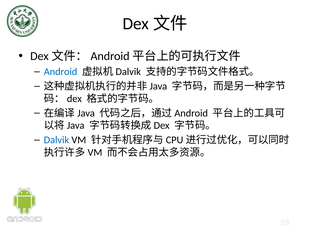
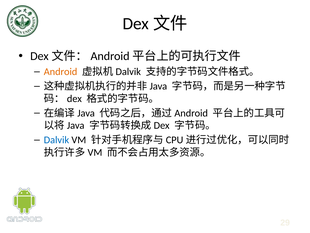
Android colour: blue -> orange
